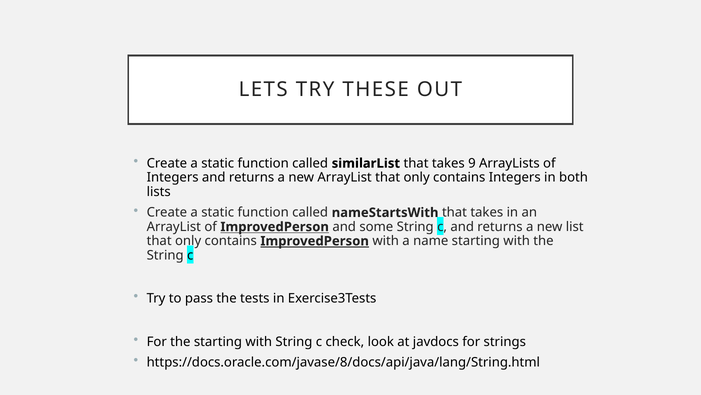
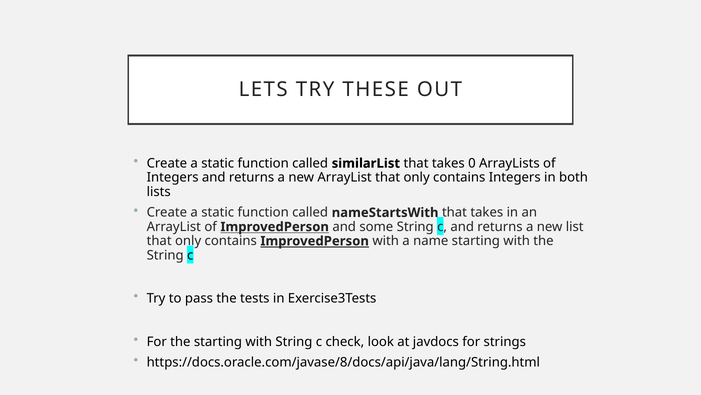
9: 9 -> 0
